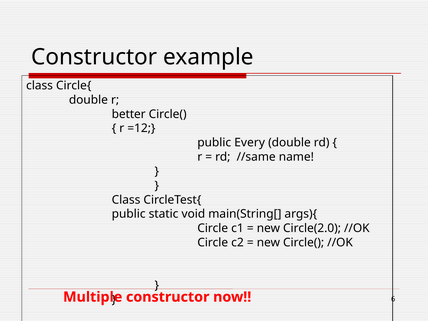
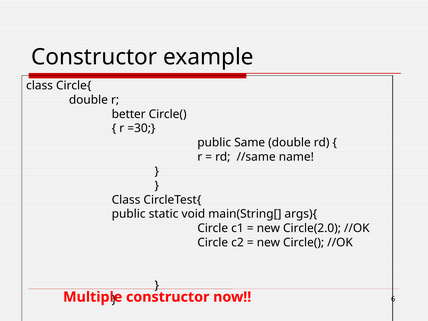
=12: =12 -> =30
Every: Every -> Same
